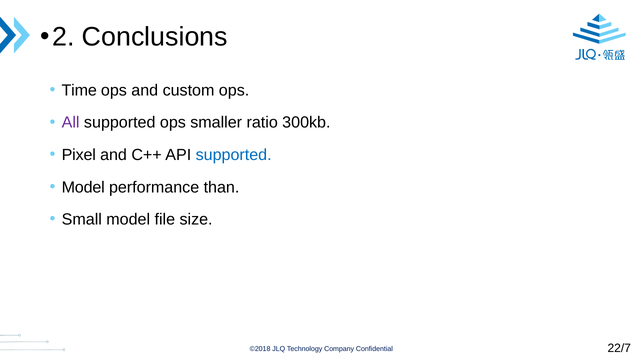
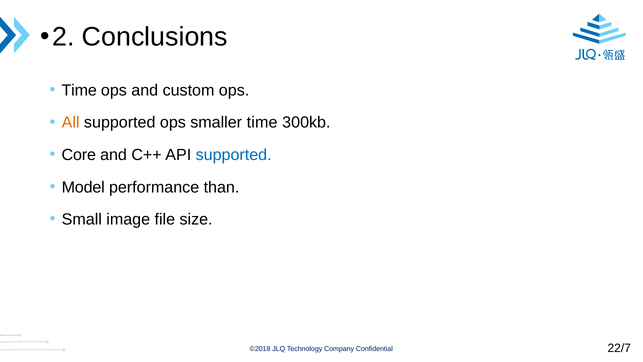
All colour: purple -> orange
smaller ratio: ratio -> time
Pixel: Pixel -> Core
Small model: model -> image
